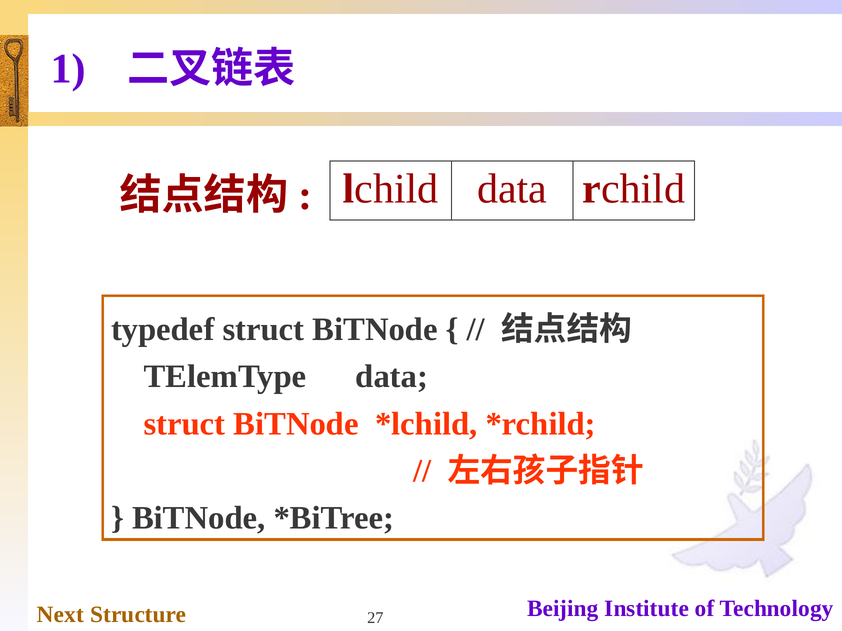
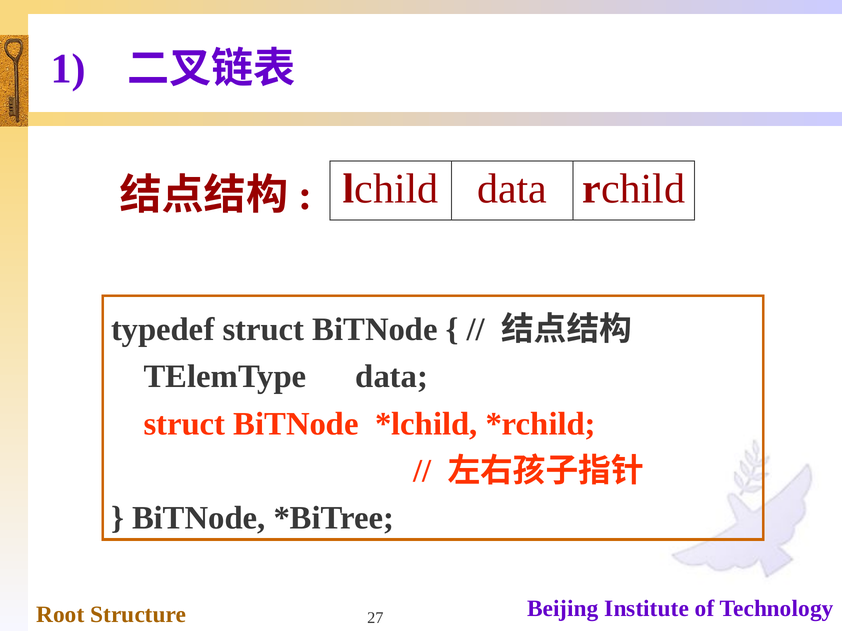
Next: Next -> Root
